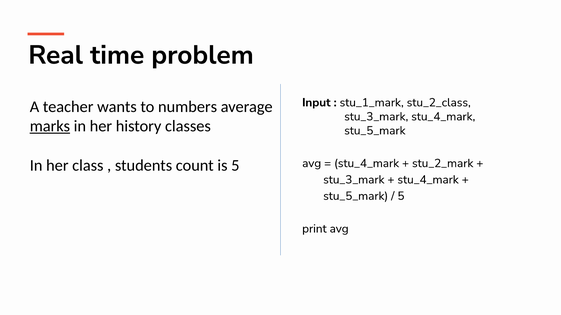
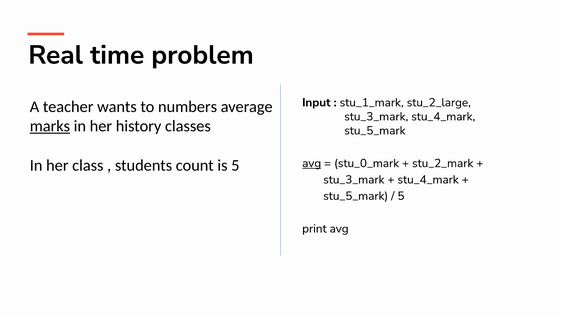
stu_2_class: stu_2_class -> stu_2_large
avg at (312, 164) underline: none -> present
stu_4_mark at (367, 164): stu_4_mark -> stu_0_mark
